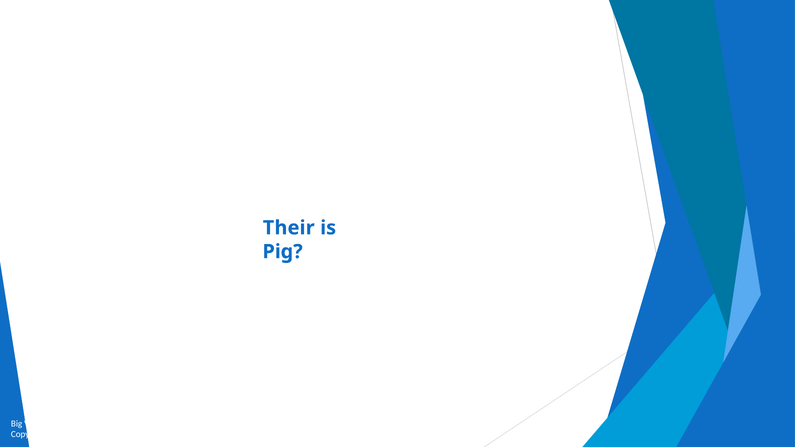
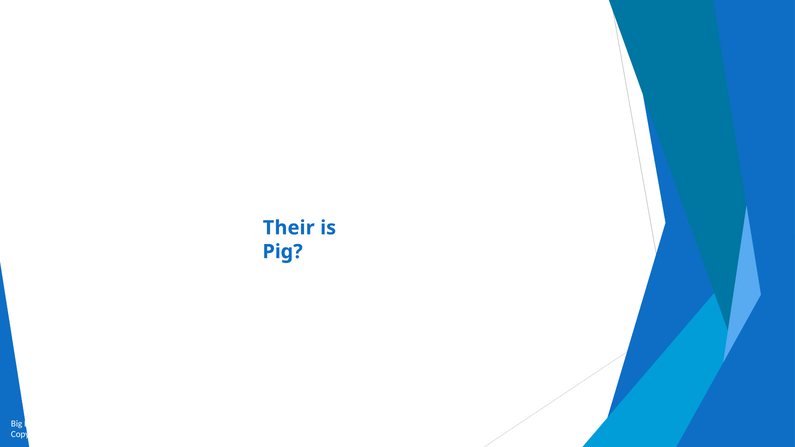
Very: Very -> Long
